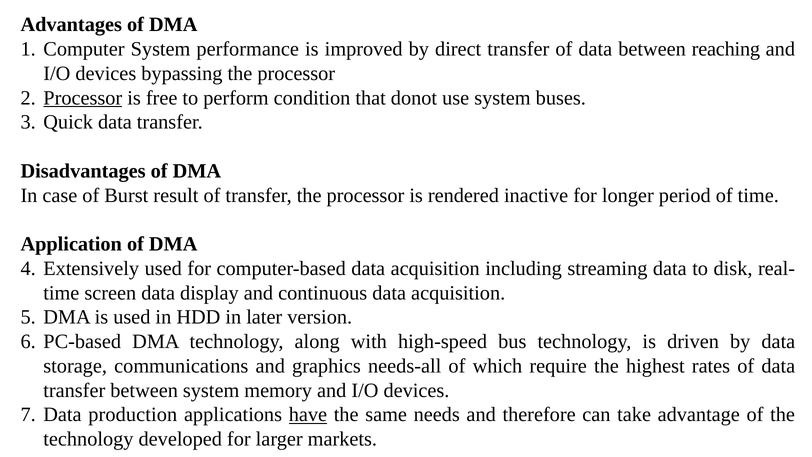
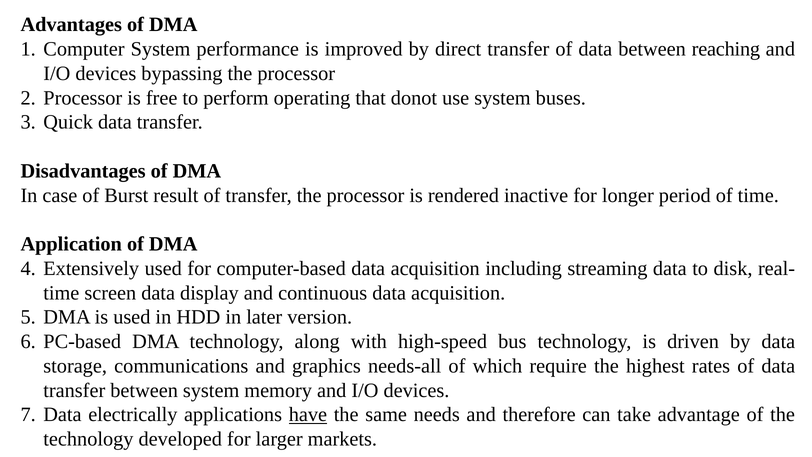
Processor at (83, 98) underline: present -> none
condition: condition -> operating
production: production -> electrically
